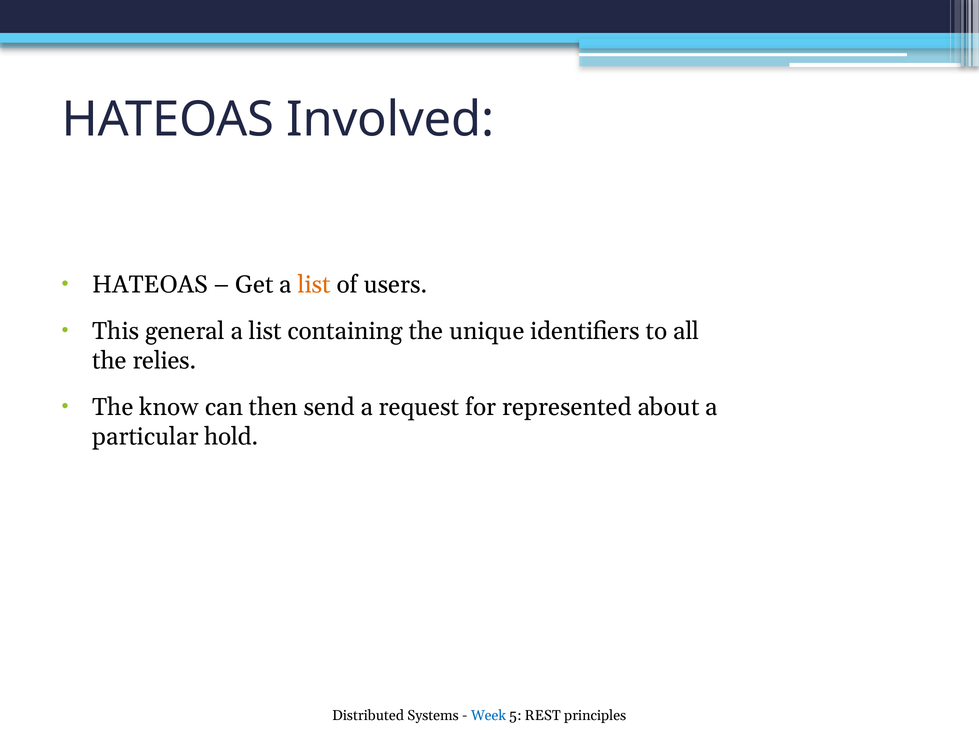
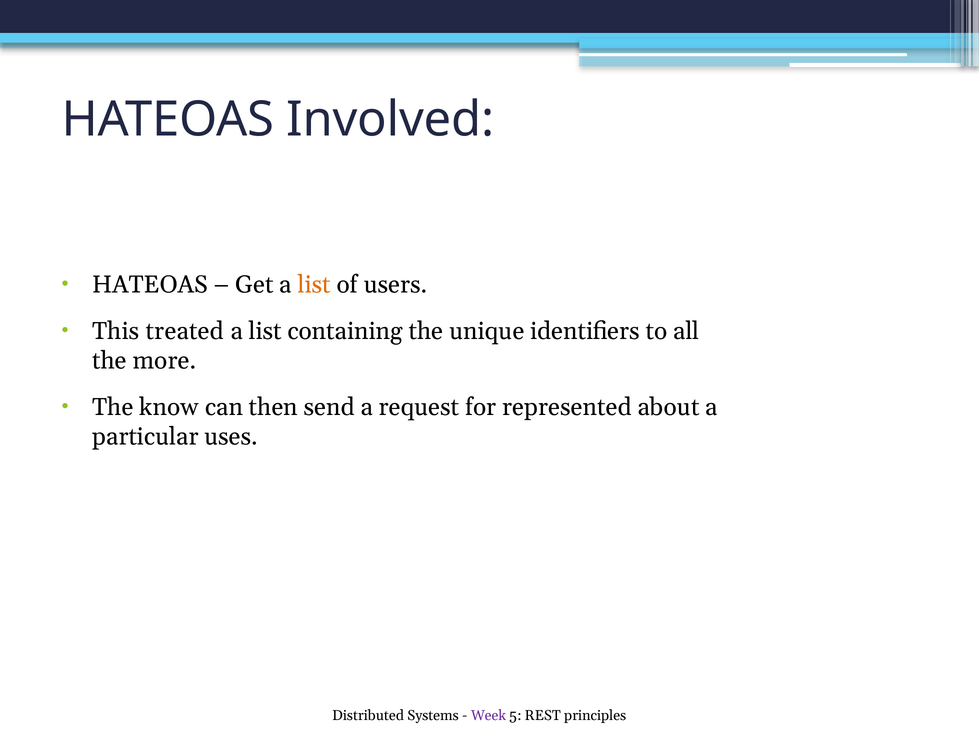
general: general -> treated
relies: relies -> more
hold: hold -> uses
Week colour: blue -> purple
